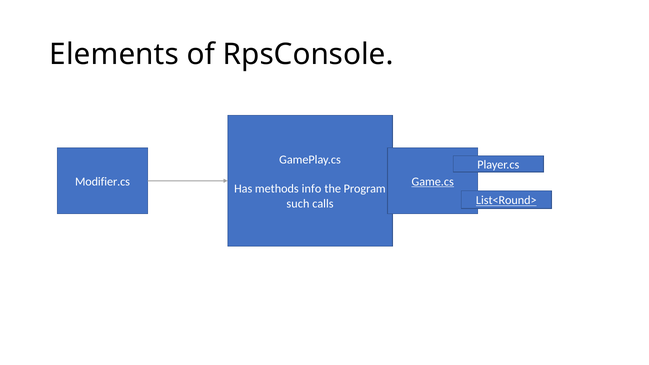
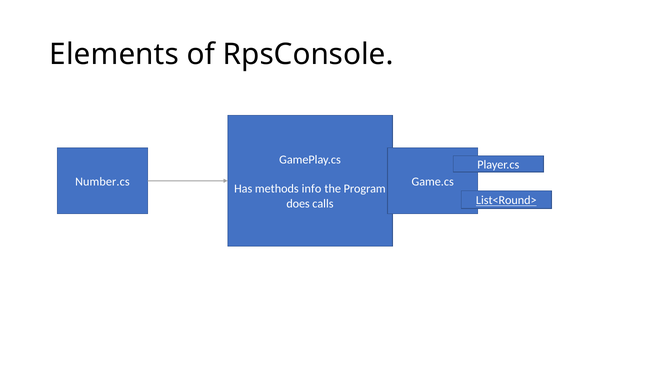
Modifier.cs: Modifier.cs -> Number.cs
Game.cs underline: present -> none
such: such -> does
